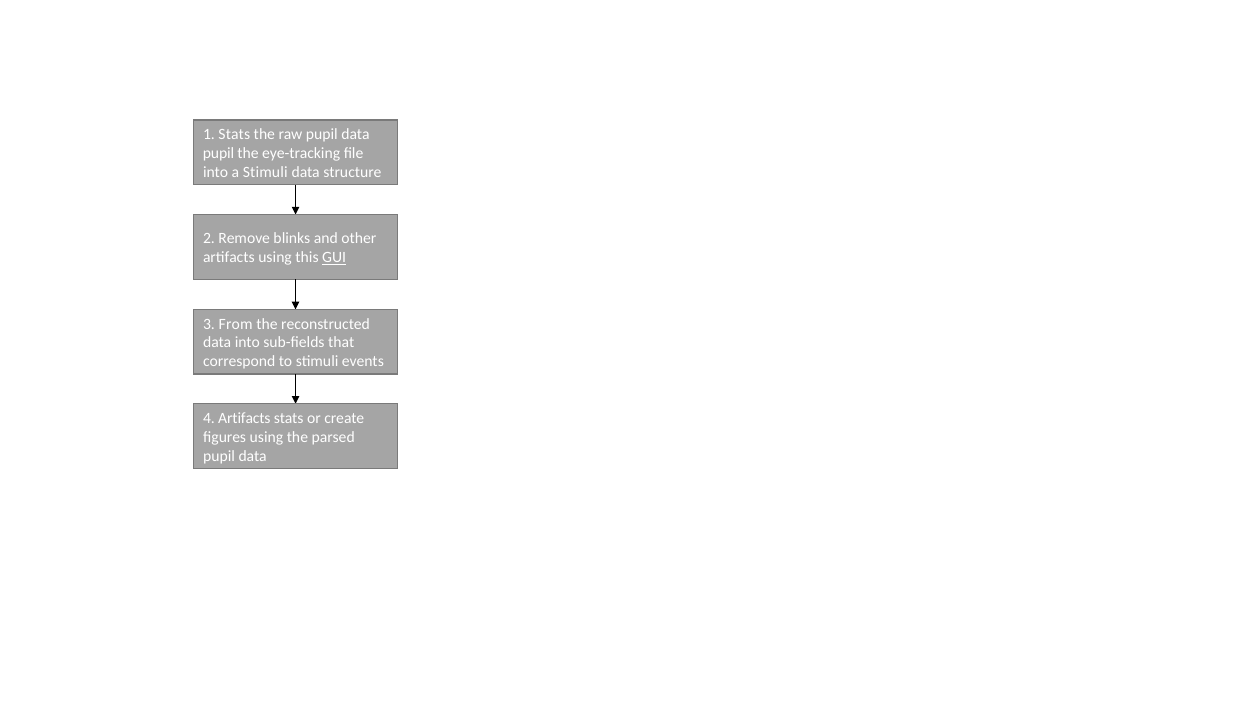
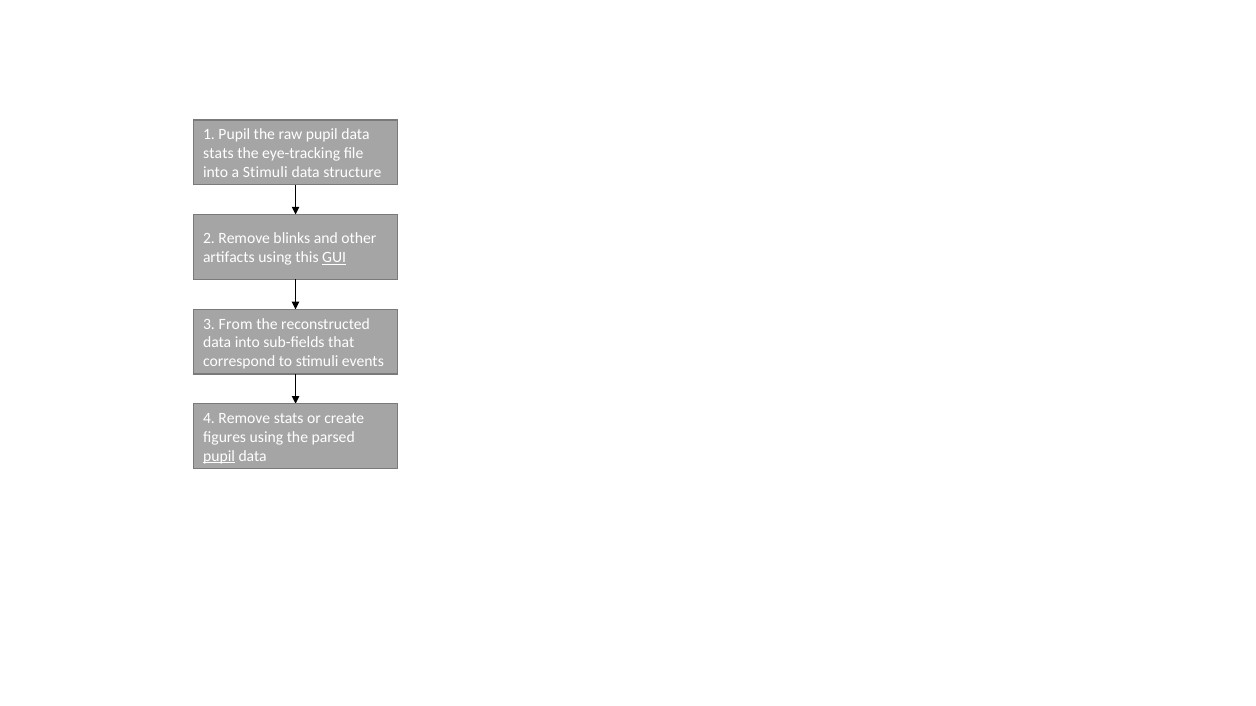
1 Stats: Stats -> Pupil
pupil at (219, 154): pupil -> stats
4 Artifacts: Artifacts -> Remove
pupil at (219, 456) underline: none -> present
